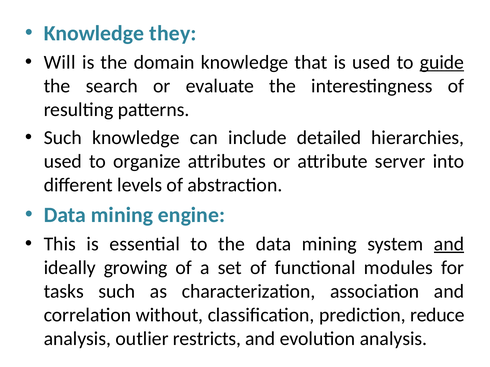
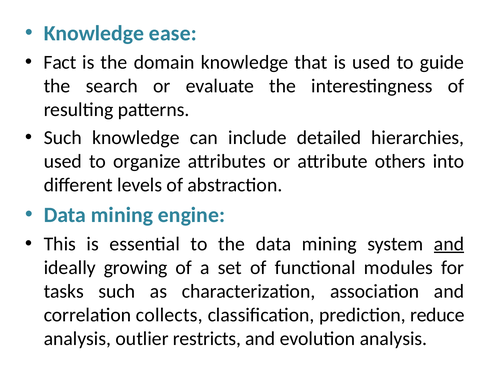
they: they -> ease
Will: Will -> Fact
guide underline: present -> none
server: server -> others
without: without -> collects
